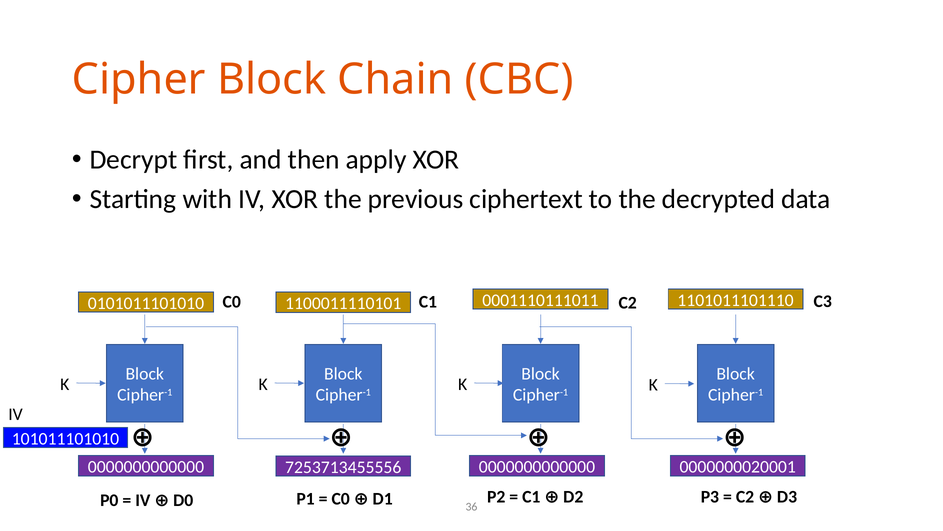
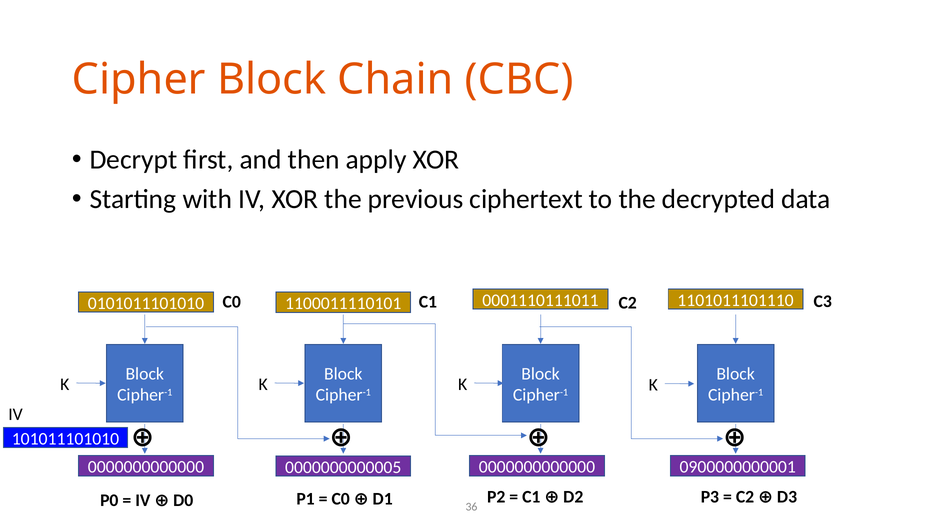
0000000020001: 0000000020001 -> 0900000000001
7253713455556: 7253713455556 -> 0000000000005
